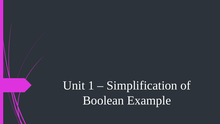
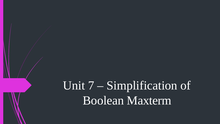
1: 1 -> 7
Example: Example -> Maxterm
